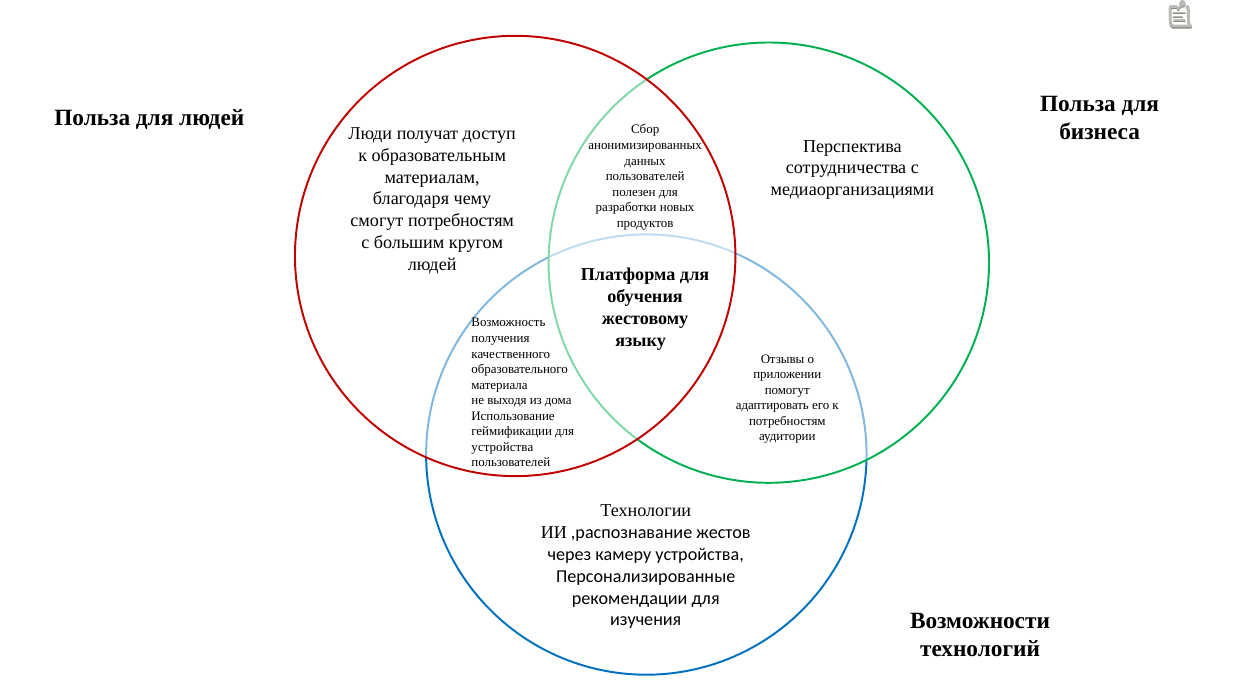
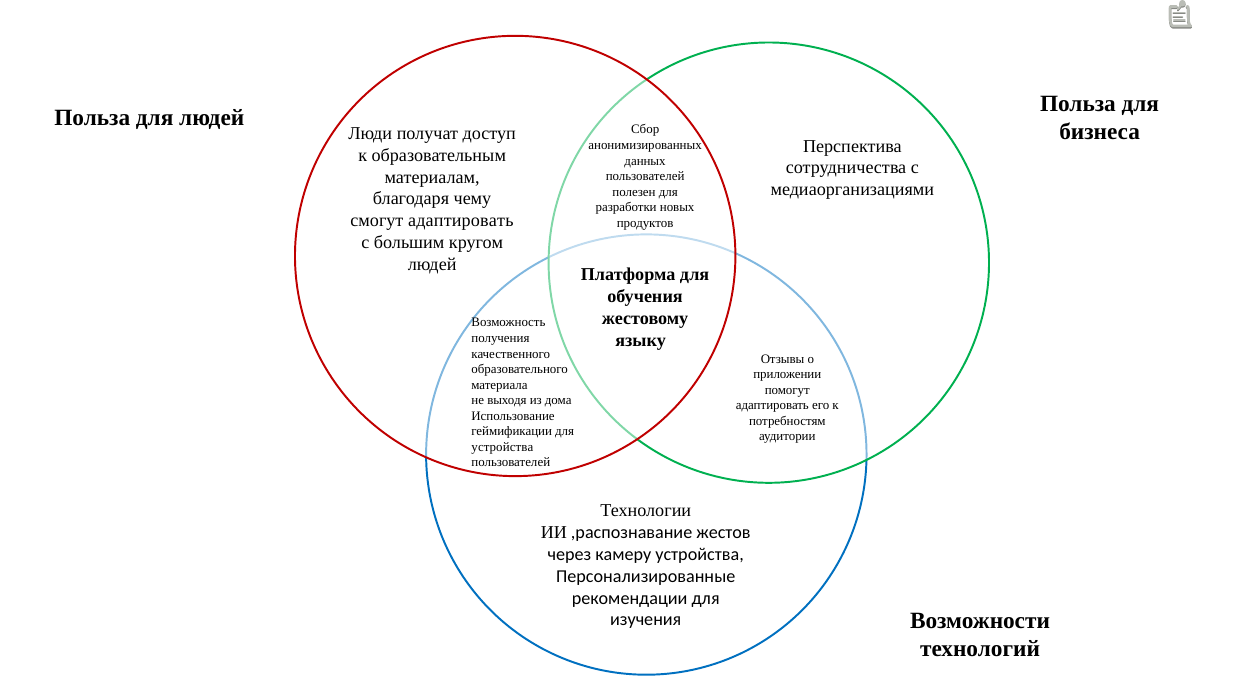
смогут потребностям: потребностям -> адаптировать
